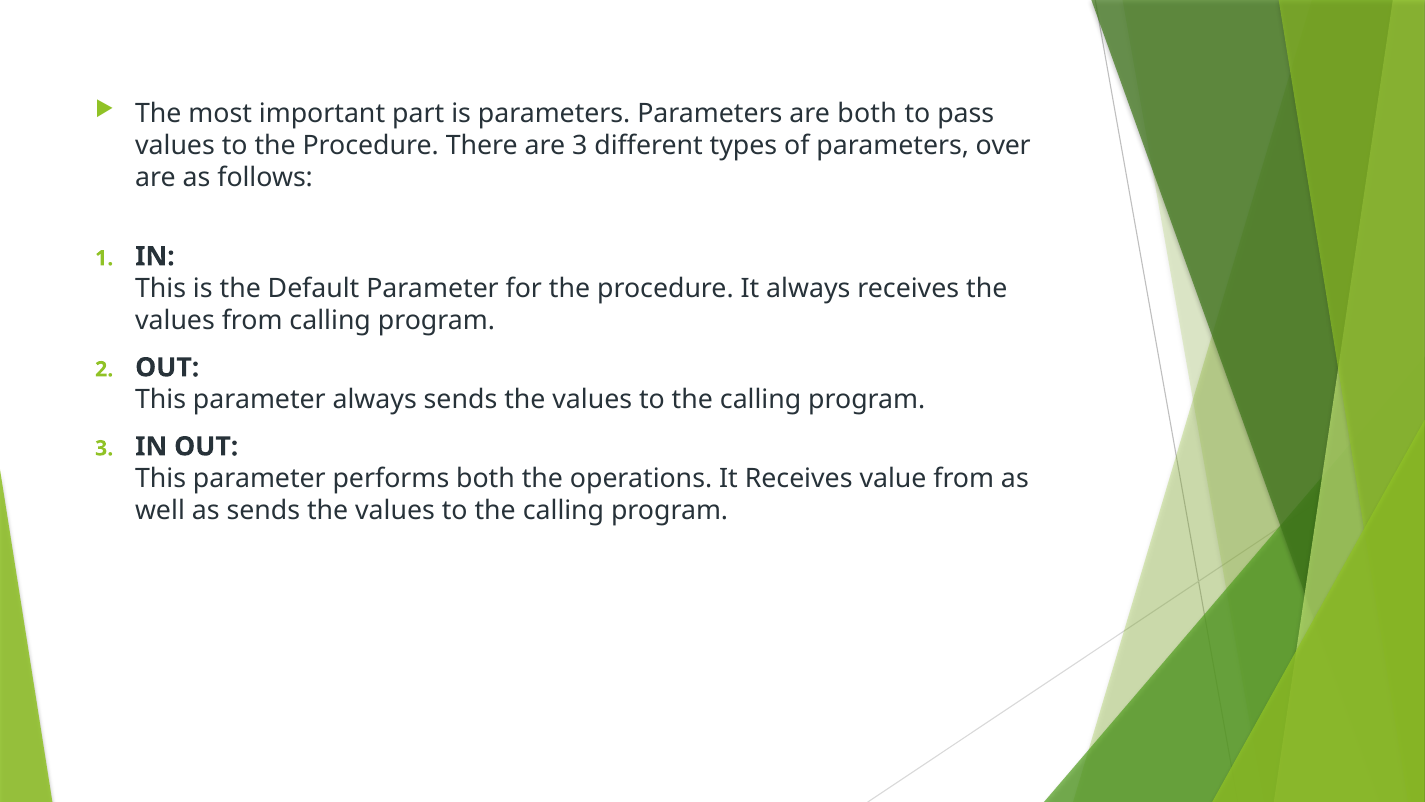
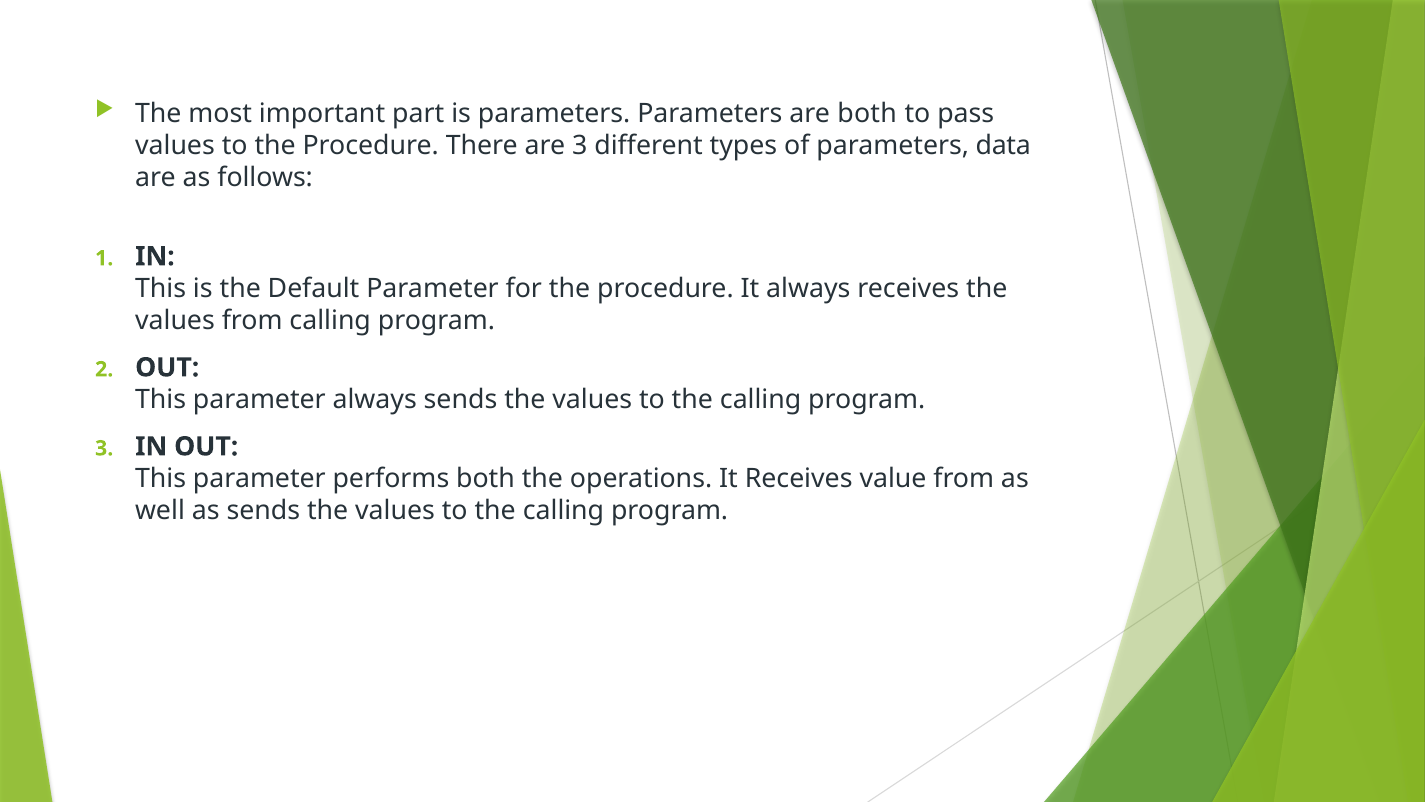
over: over -> data
